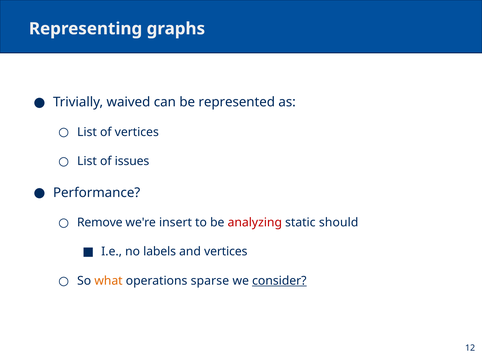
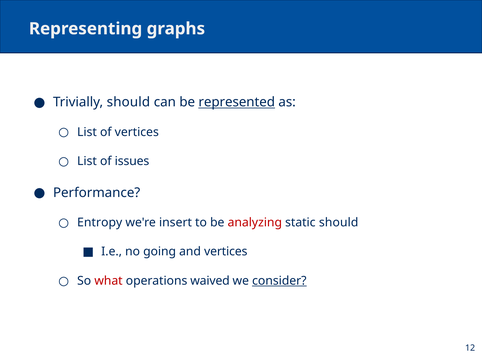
Trivially waived: waived -> should
represented underline: none -> present
Remove: Remove -> Entropy
labels: labels -> going
what colour: orange -> red
sparse: sparse -> waived
